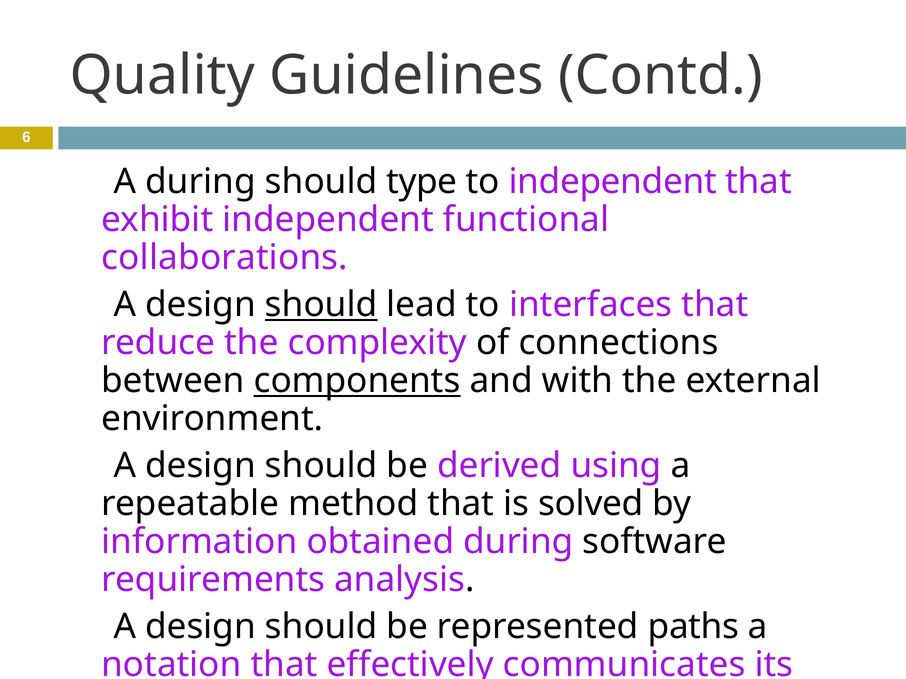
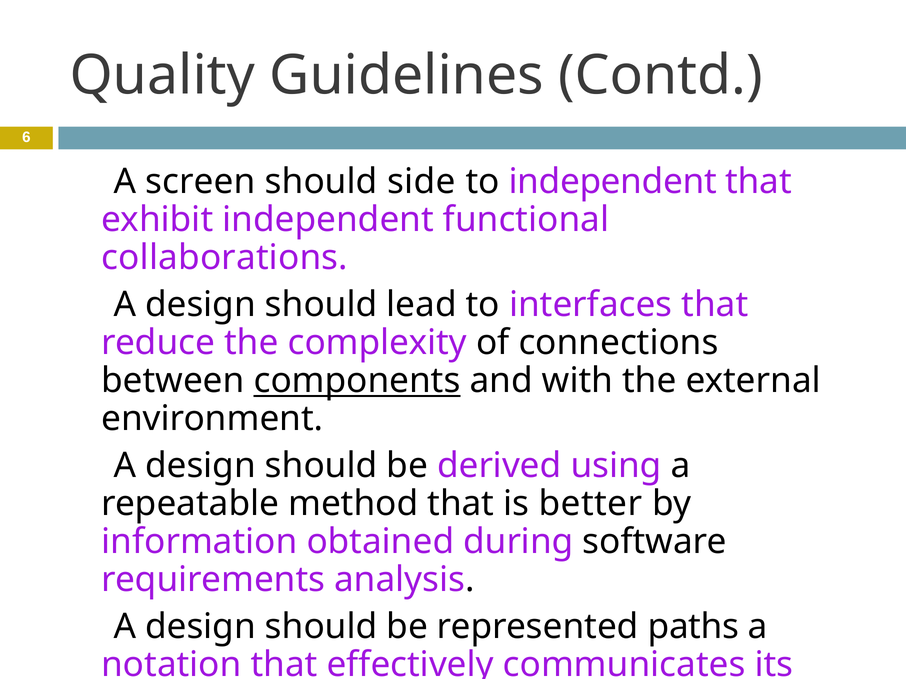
A during: during -> screen
type: type -> side
should at (321, 305) underline: present -> none
solved: solved -> better
